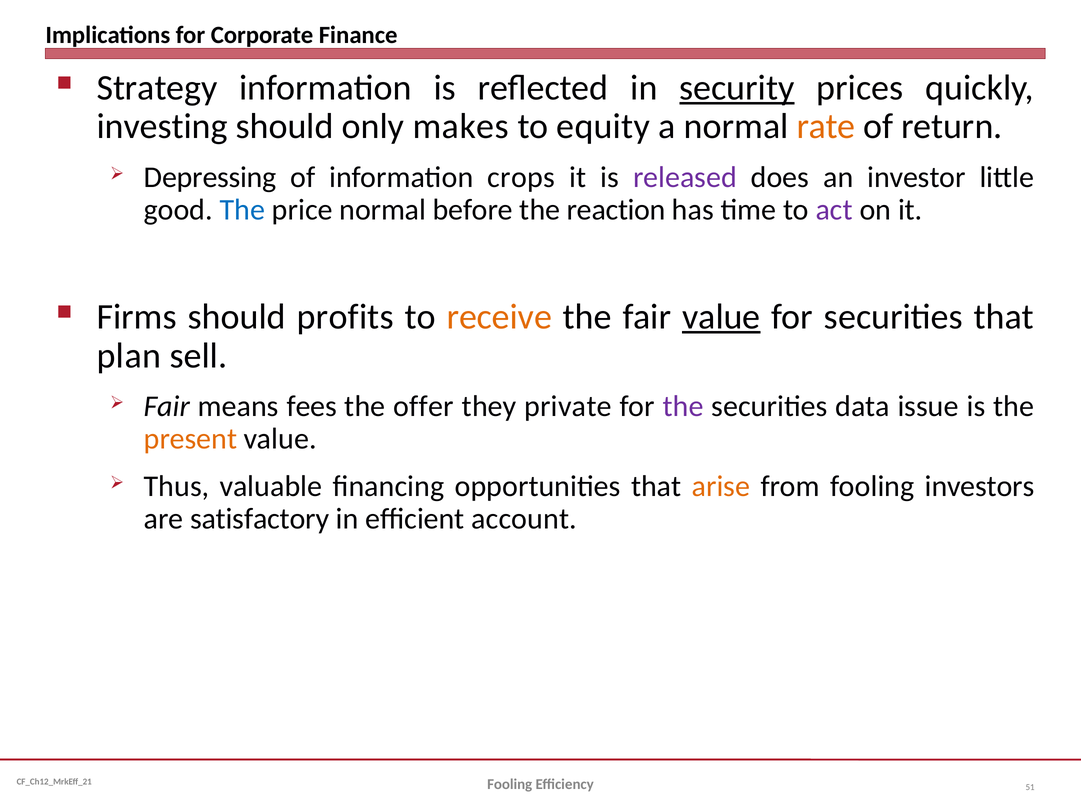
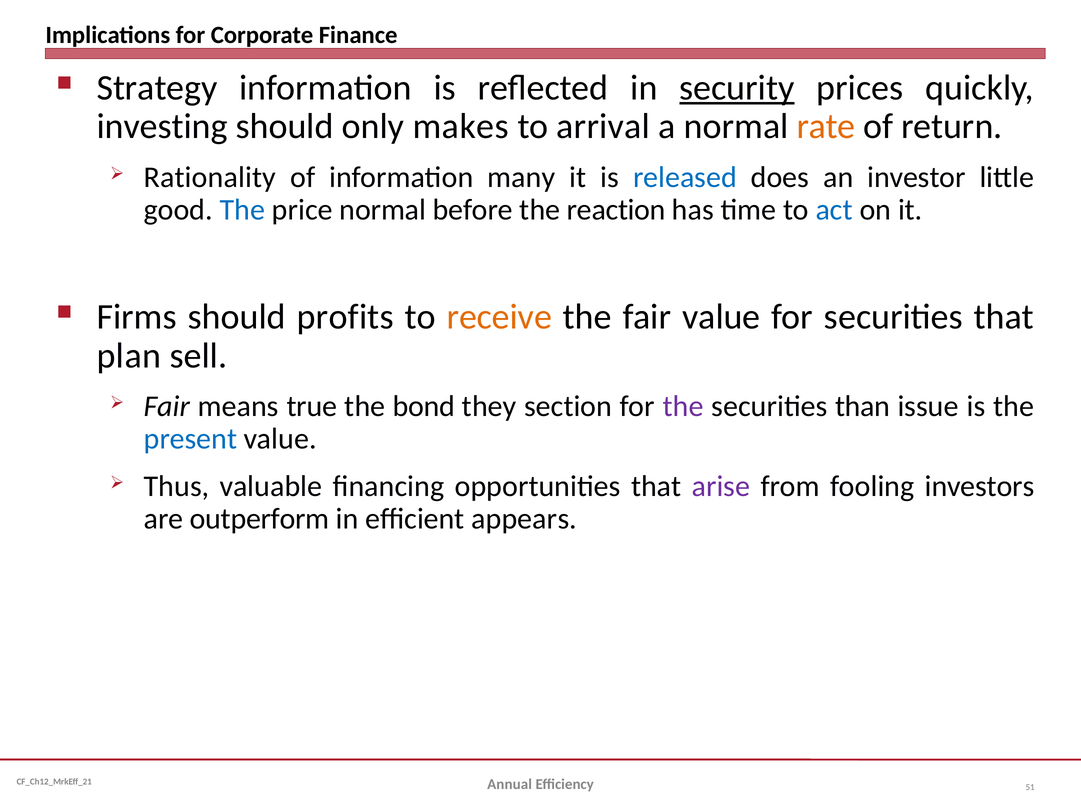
equity: equity -> arrival
Depressing: Depressing -> Rationality
crops: crops -> many
released colour: purple -> blue
act colour: purple -> blue
value at (721, 317) underline: present -> none
fees: fees -> true
offer: offer -> bond
private: private -> section
data: data -> than
present colour: orange -> blue
arise colour: orange -> purple
satisfactory: satisfactory -> outperform
account: account -> appears
Fooling at (510, 784): Fooling -> Annual
